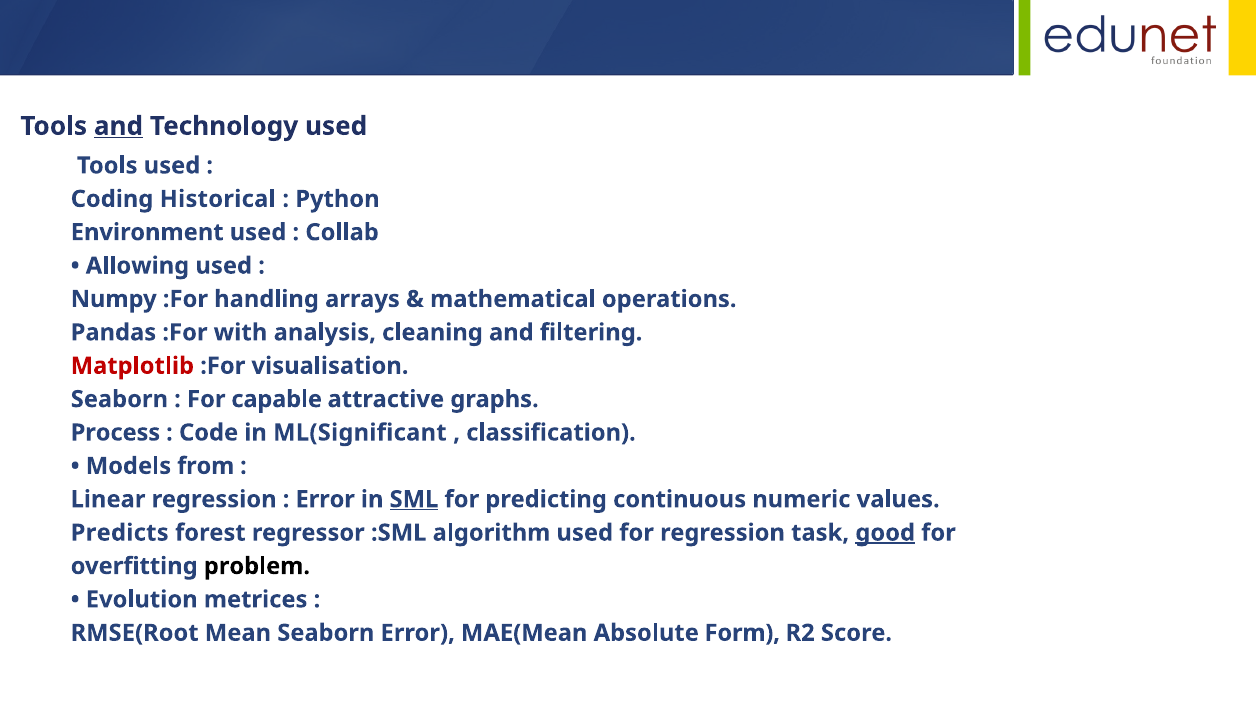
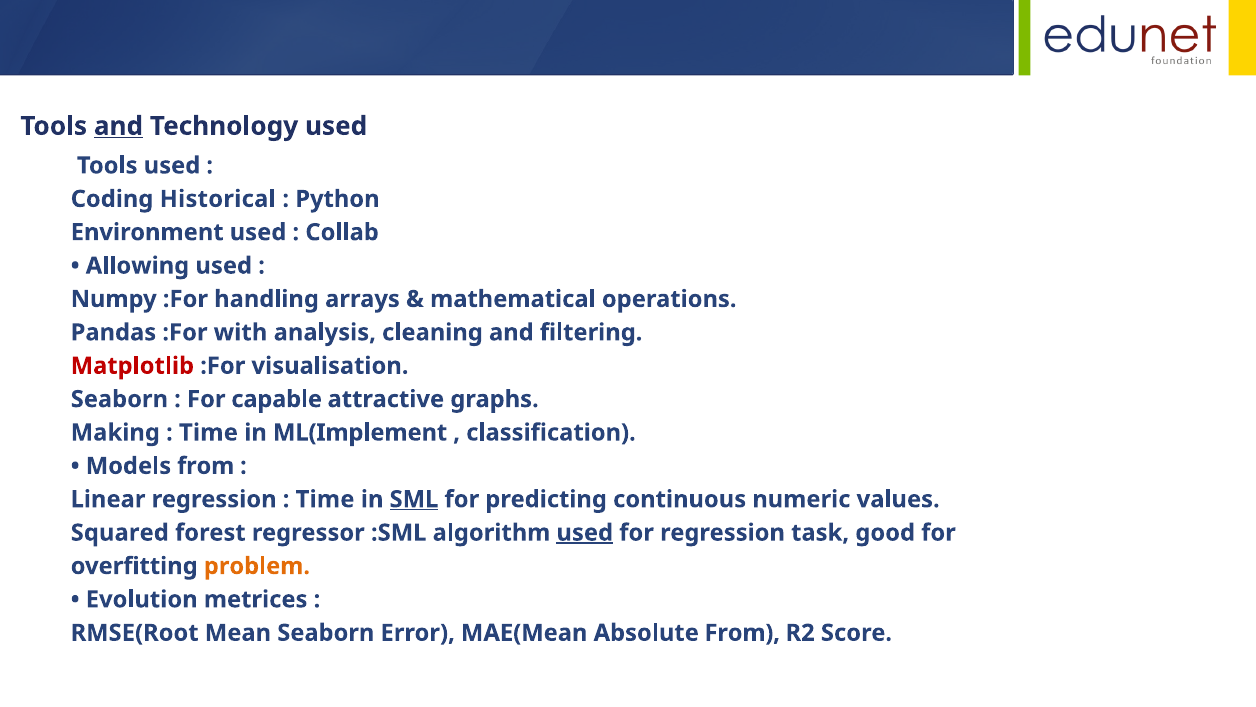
Process: Process -> Making
Code at (209, 432): Code -> Time
ML(Significant: ML(Significant -> ML(Implement
Error at (325, 499): Error -> Time
Predicts: Predicts -> Squared
used at (585, 532) underline: none -> present
good underline: present -> none
problem colour: black -> orange
Absolute Form: Form -> From
